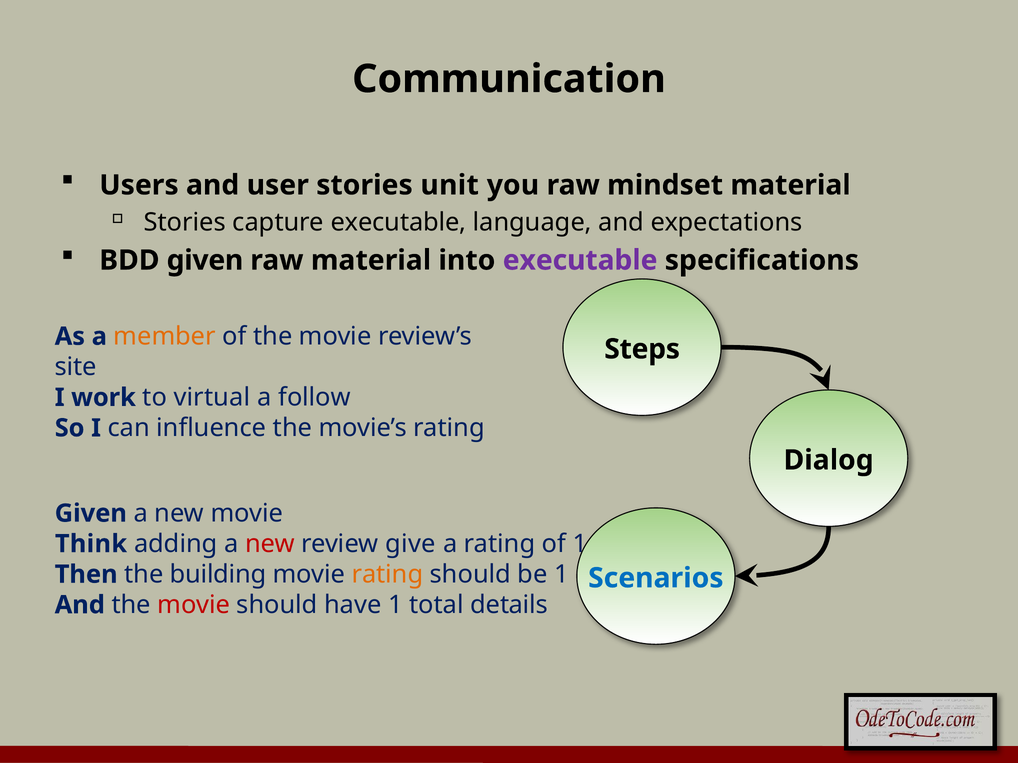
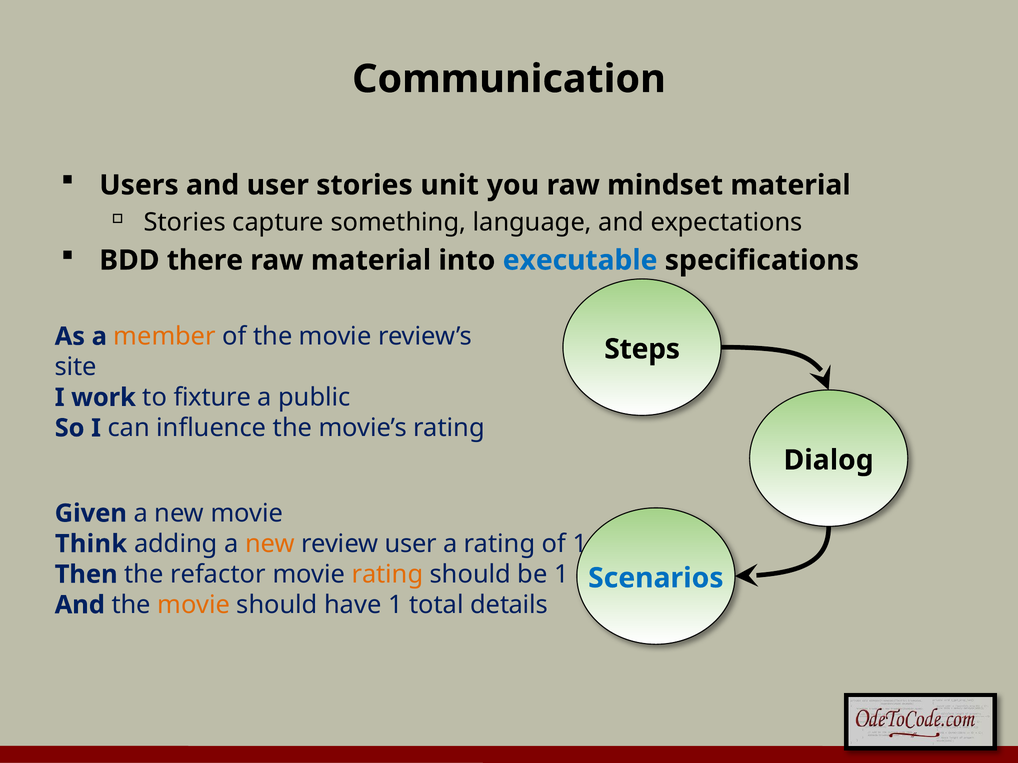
capture executable: executable -> something
BDD given: given -> there
executable at (580, 260) colour: purple -> blue
virtual: virtual -> fixture
follow: follow -> public
new at (270, 544) colour: red -> orange
review give: give -> user
building: building -> refactor
movie at (194, 605) colour: red -> orange
